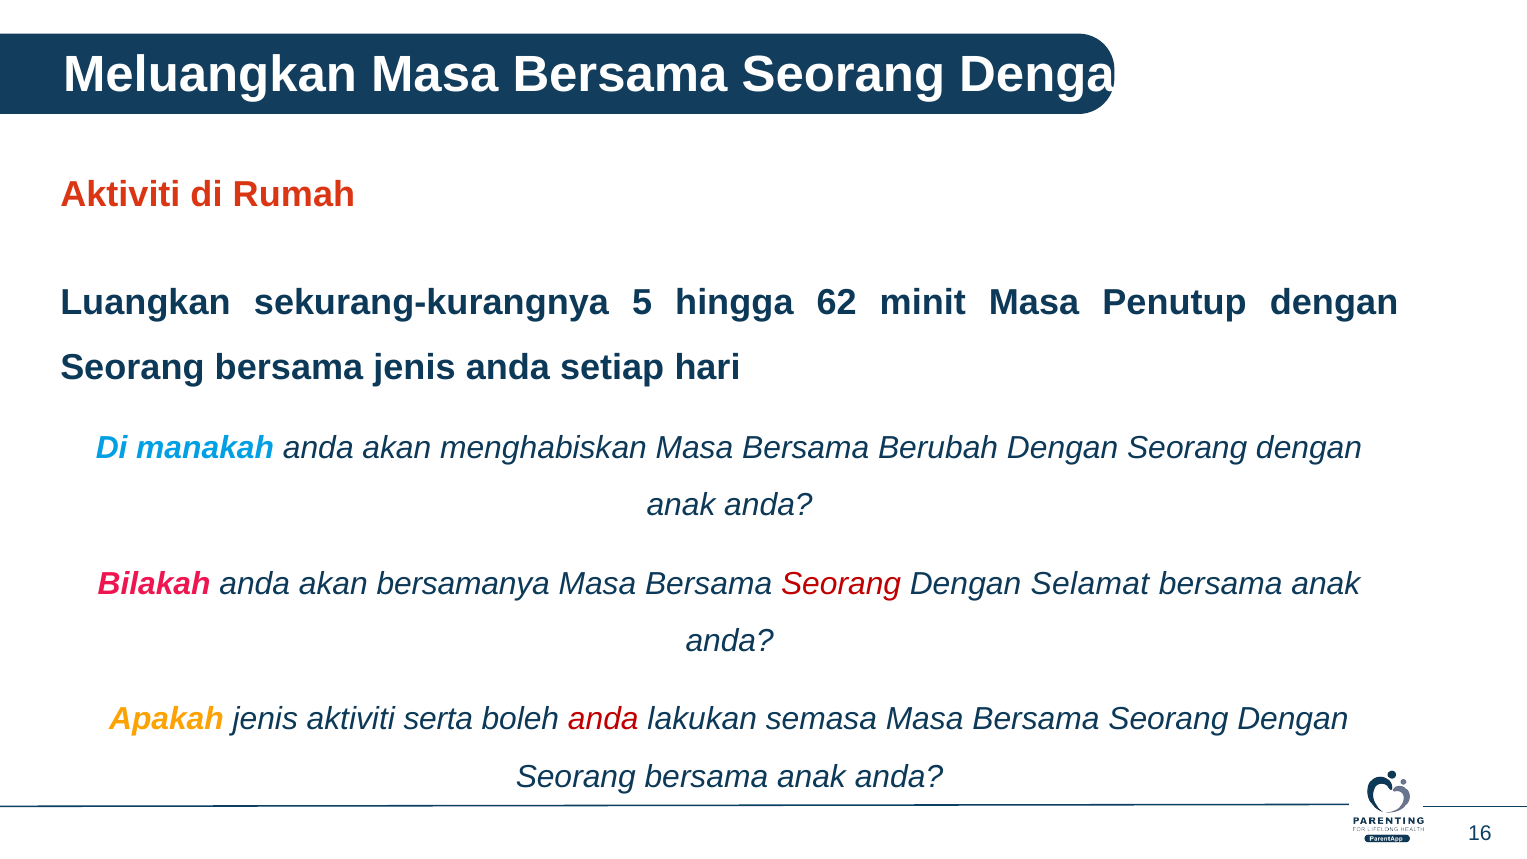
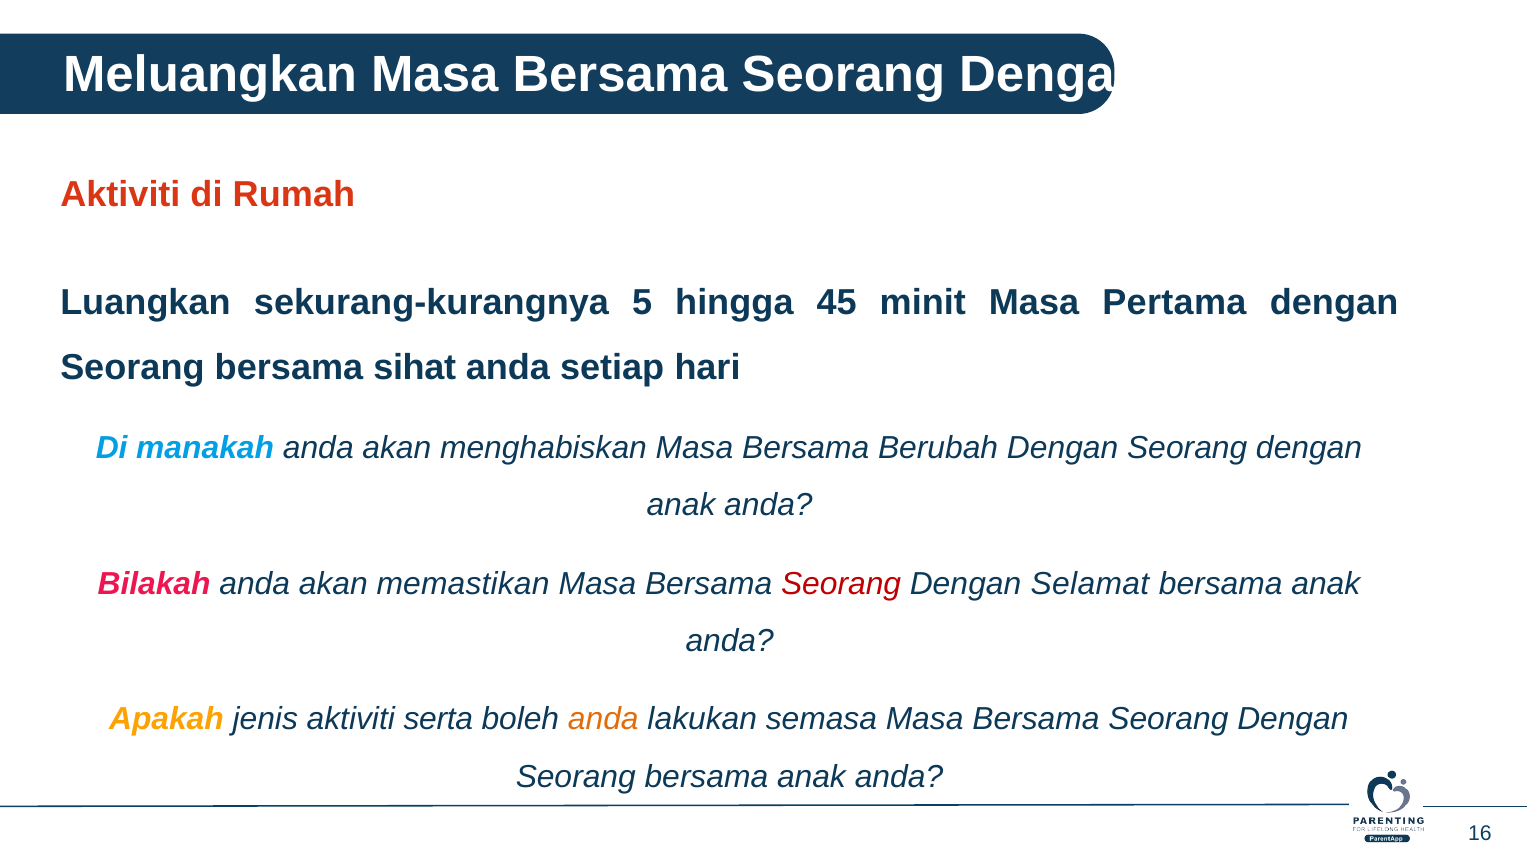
62: 62 -> 45
Penutup: Penutup -> Pertama
bersama jenis: jenis -> sihat
bersamanya: bersamanya -> memastikan
anda at (603, 719) colour: red -> orange
